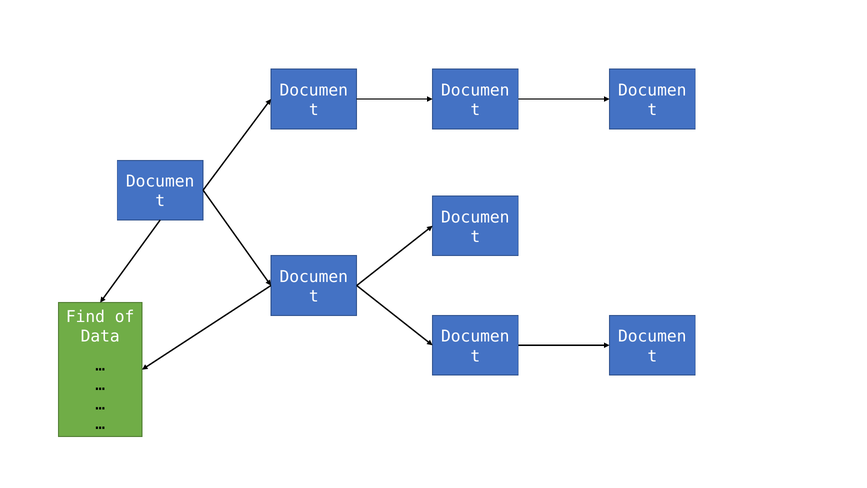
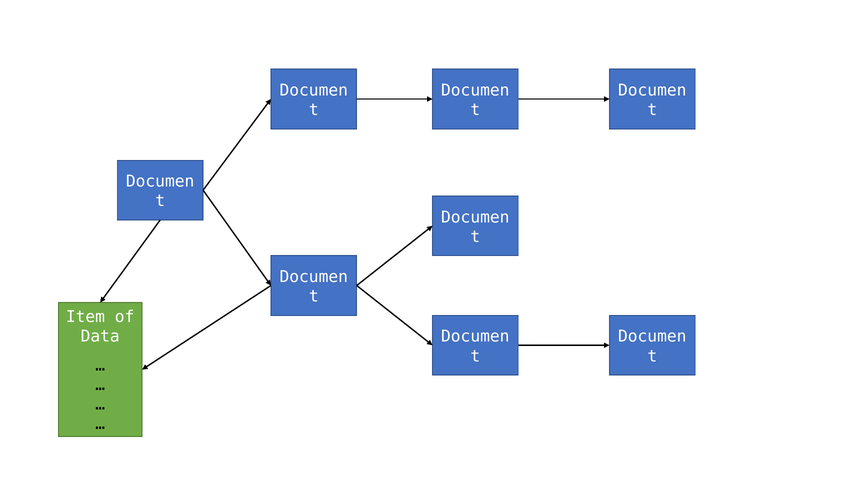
Find: Find -> Item
